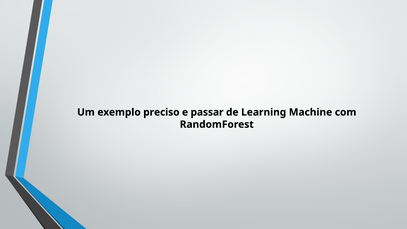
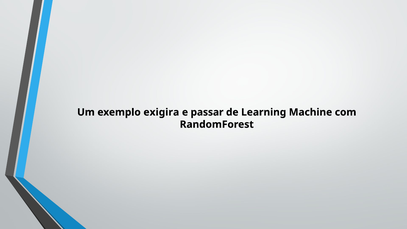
preciso: preciso -> exigira
